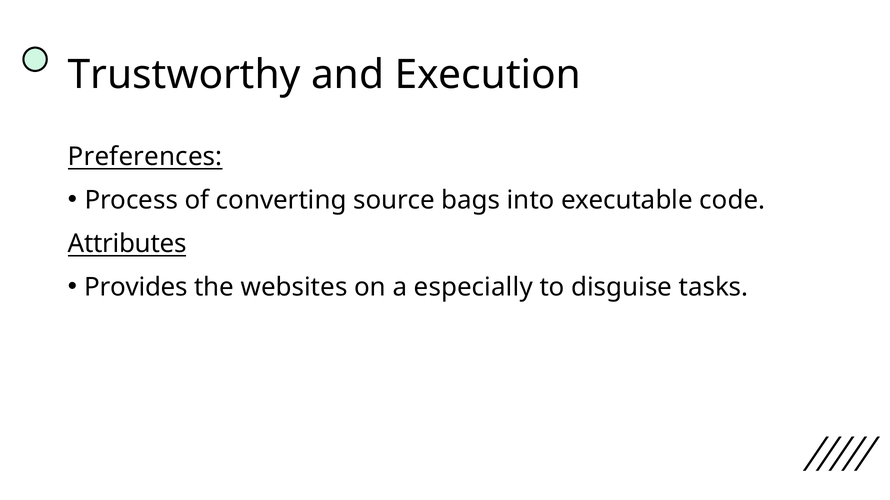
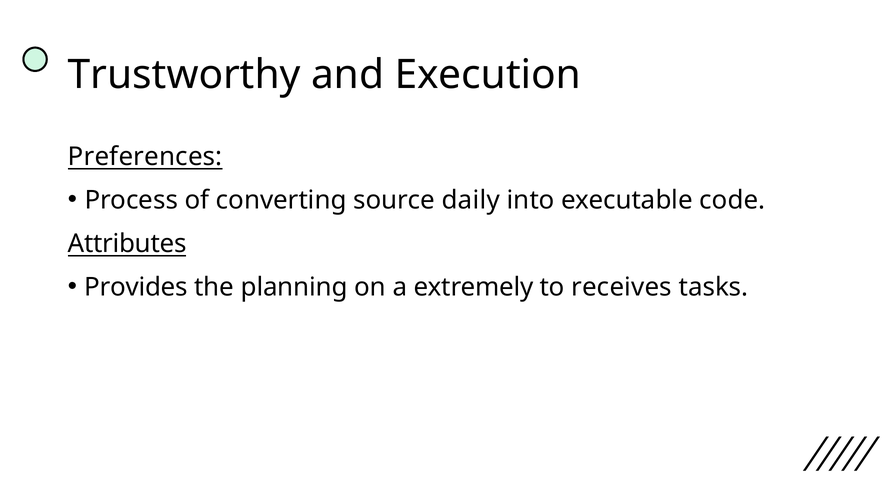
bags: bags -> daily
websites: websites -> planning
especially: especially -> extremely
disguise: disguise -> receives
